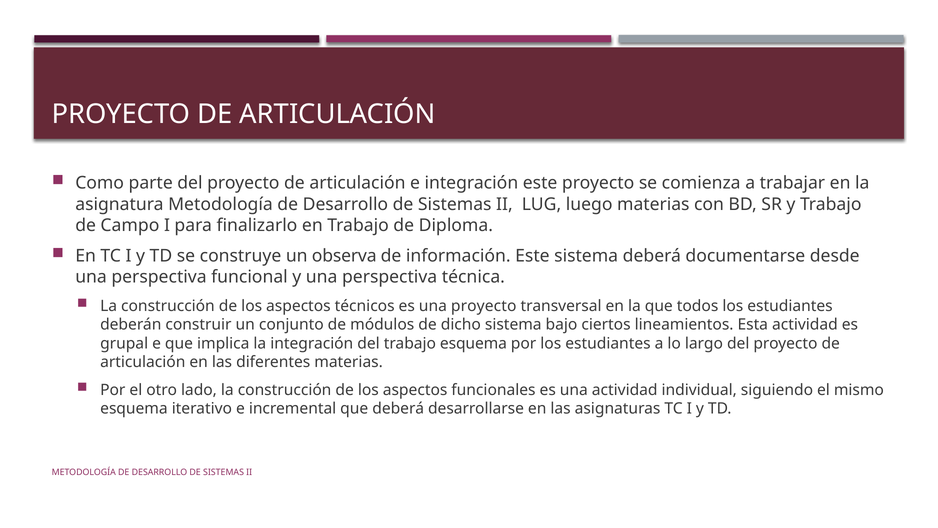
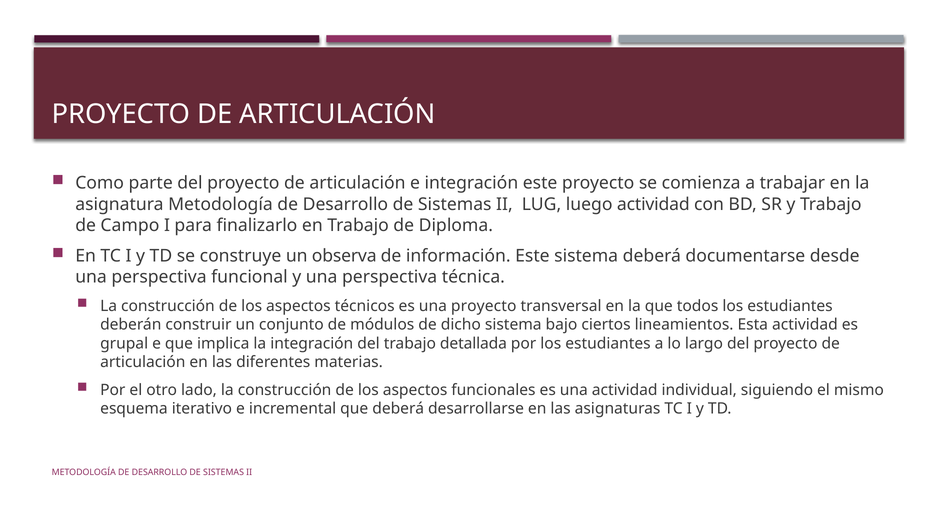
luego materias: materias -> actividad
trabajo esquema: esquema -> detallada
